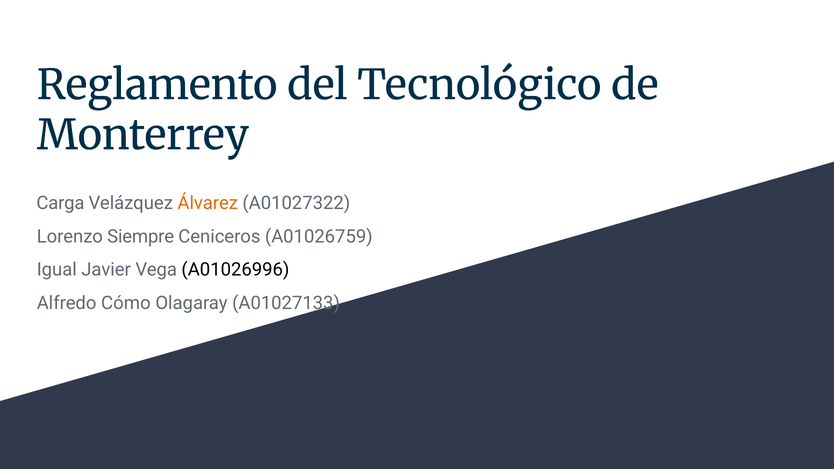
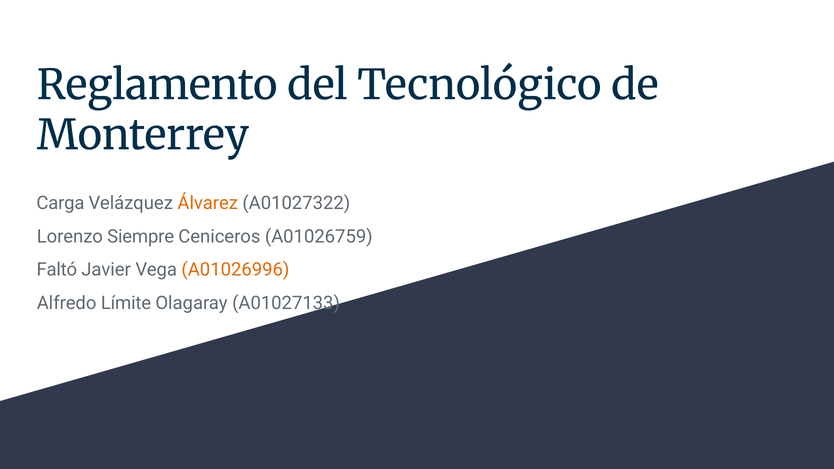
Igual: Igual -> Faltó
A01026996 colour: black -> orange
Cómo: Cómo -> Límite
